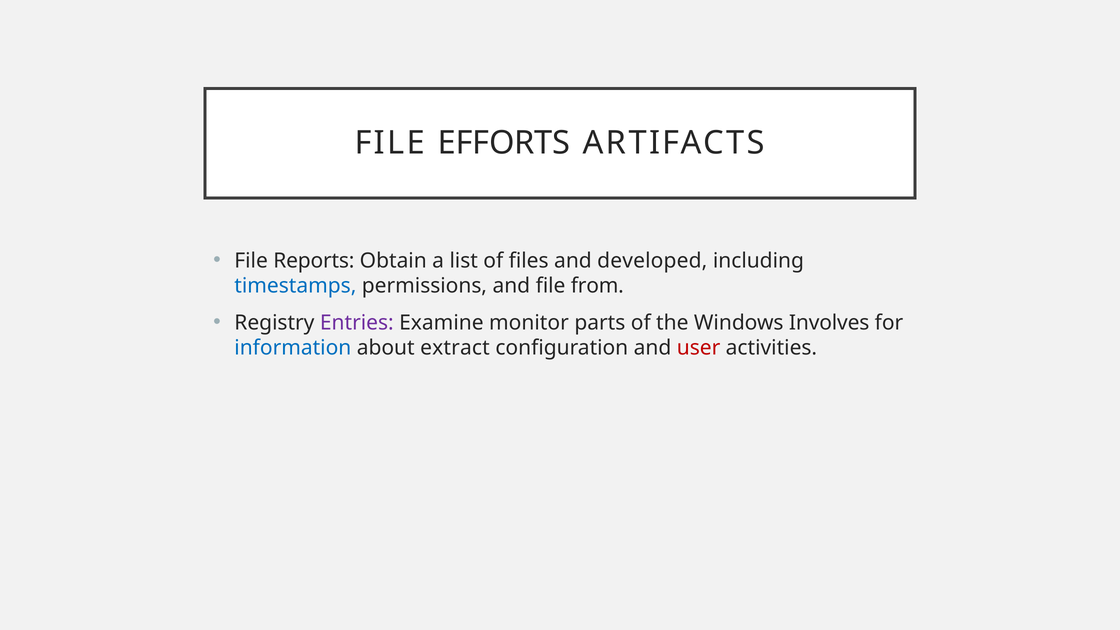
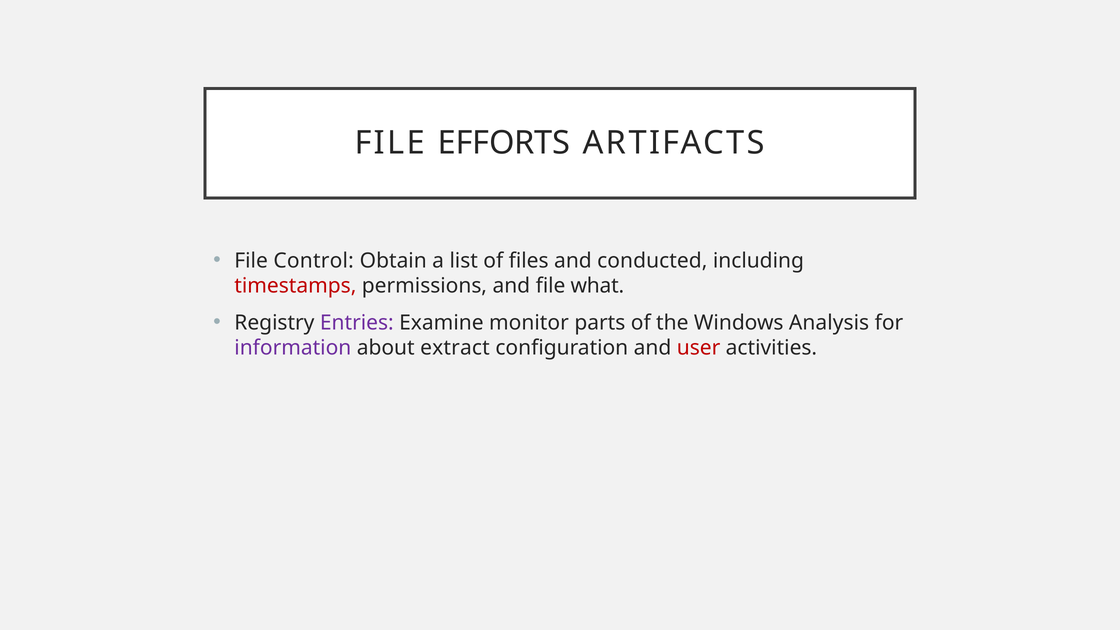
Reports: Reports -> Control
developed: developed -> conducted
timestamps colour: blue -> red
from: from -> what
Involves: Involves -> Analysis
information colour: blue -> purple
